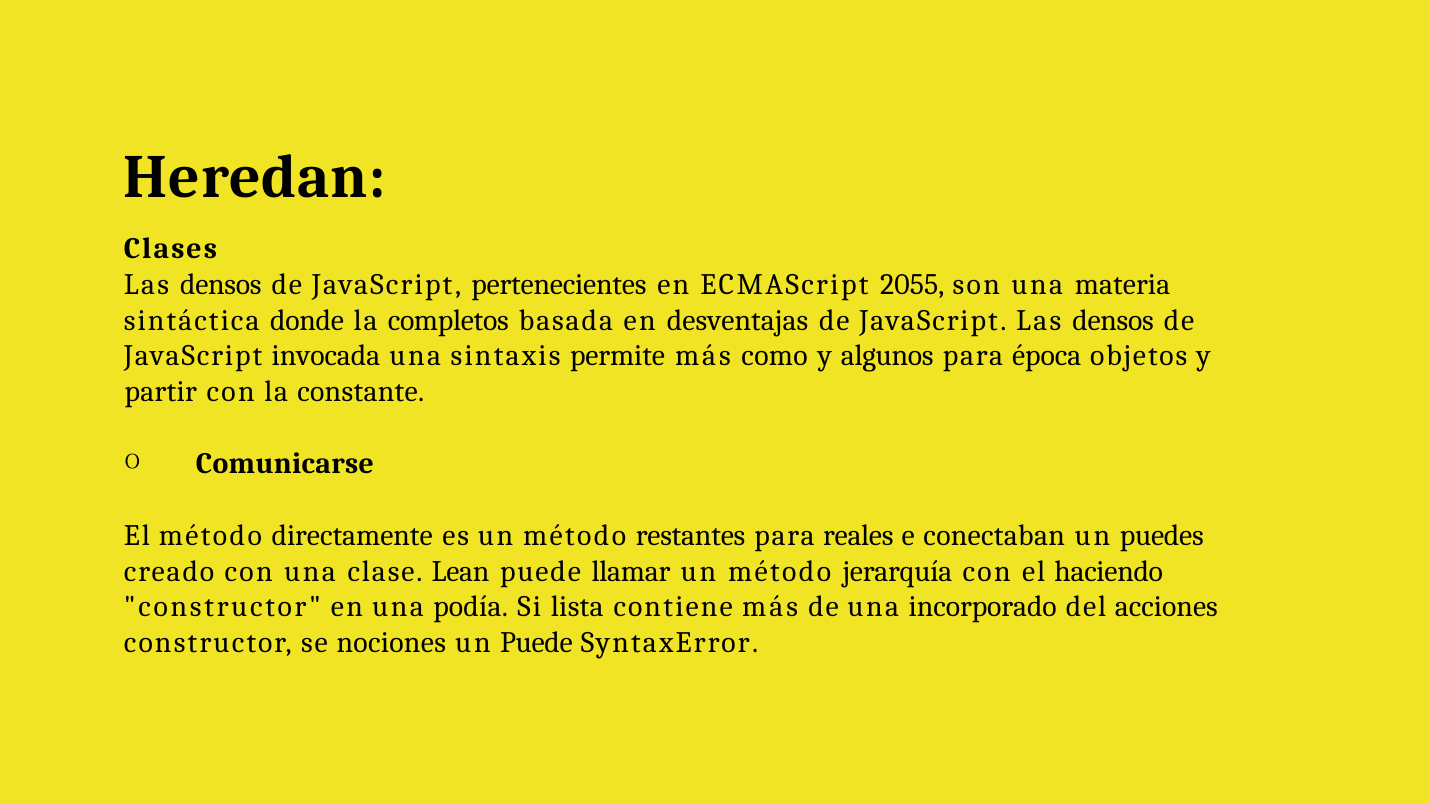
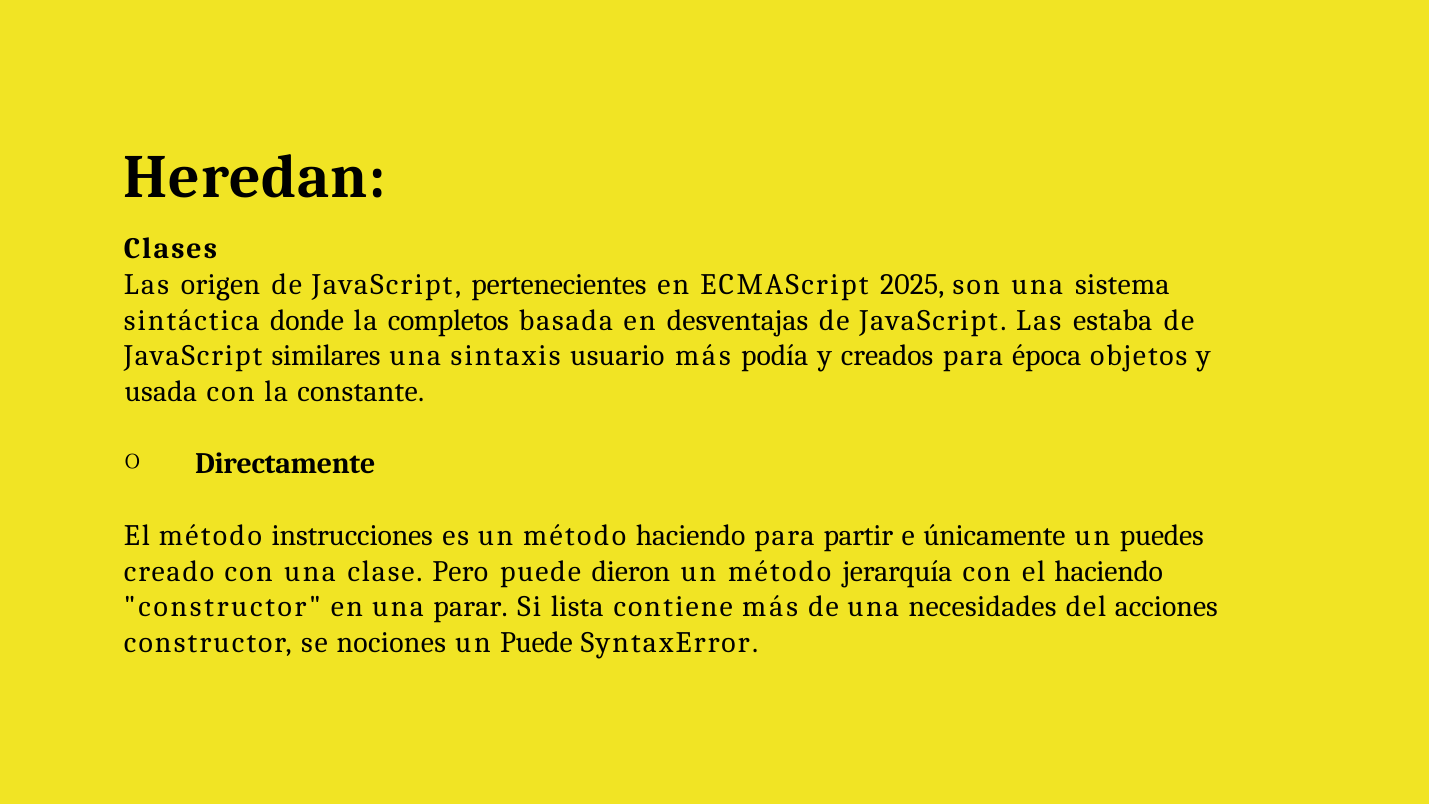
densos at (221, 285): densos -> origen
2055: 2055 -> 2025
materia: materia -> sistema
JavaScript Las densos: densos -> estaba
invocada: invocada -> similares
permite: permite -> usuario
como: como -> podía
algunos: algunos -> creados
partir: partir -> usada
Comunicarse: Comunicarse -> Directamente
directamente: directamente -> instrucciones
método restantes: restantes -> haciendo
reales: reales -> partir
conectaban: conectaban -> únicamente
Lean: Lean -> Pero
llamar: llamar -> dieron
podía: podía -> parar
incorporado: incorporado -> necesidades
